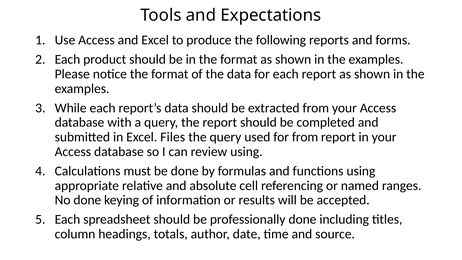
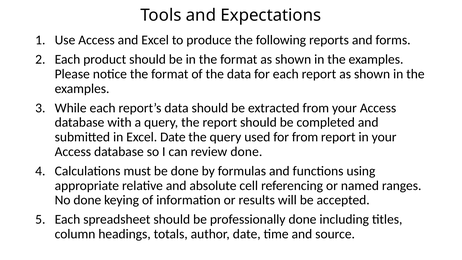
Excel Files: Files -> Date
review using: using -> done
